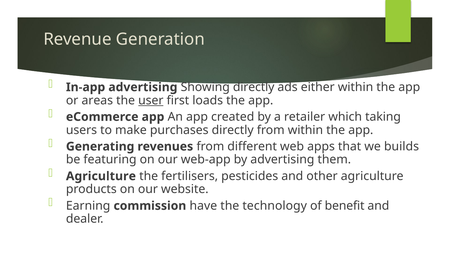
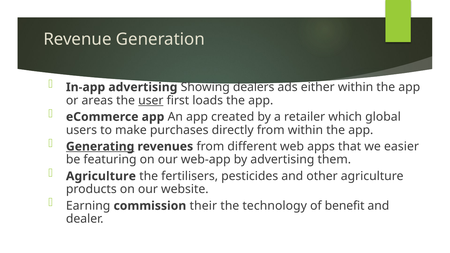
Showing directly: directly -> dealers
taking: taking -> global
Generating underline: none -> present
builds: builds -> easier
have: have -> their
